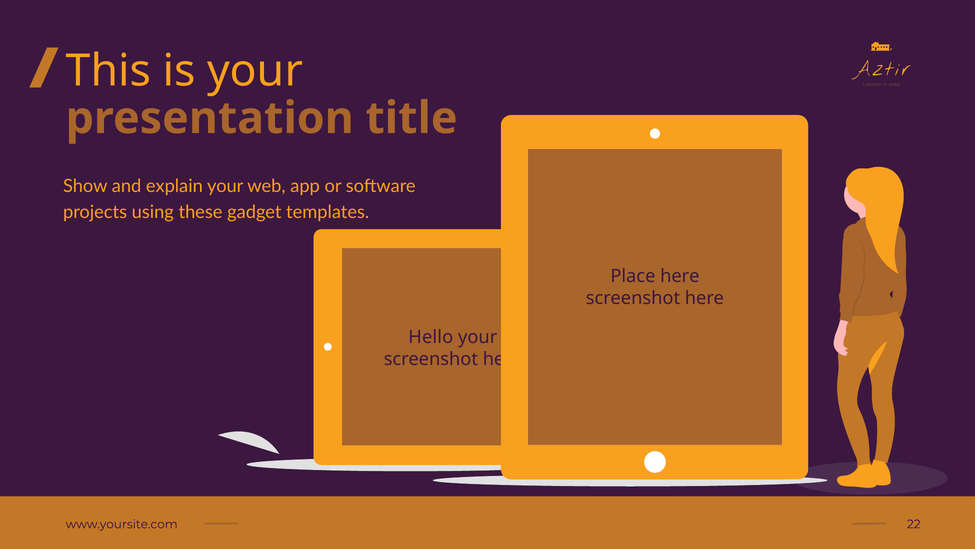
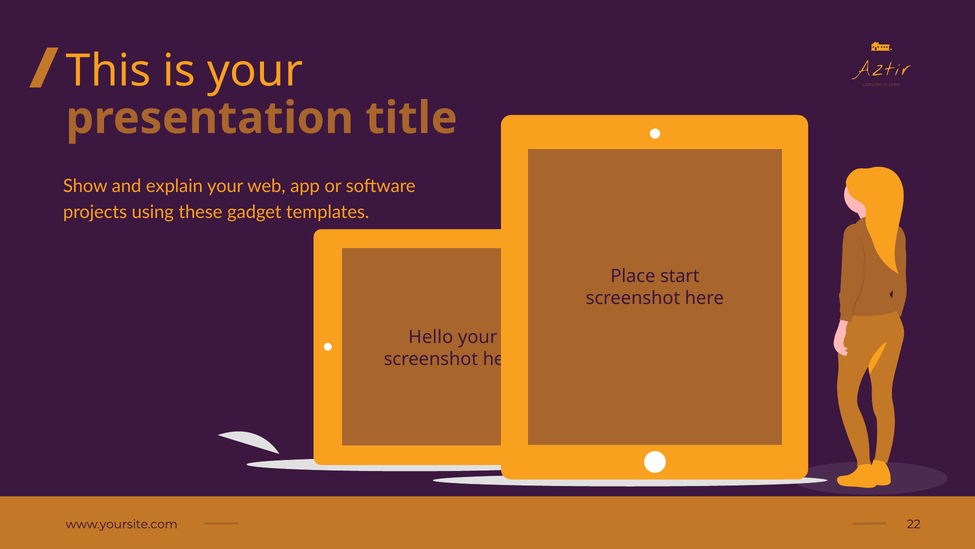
Place here: here -> start
